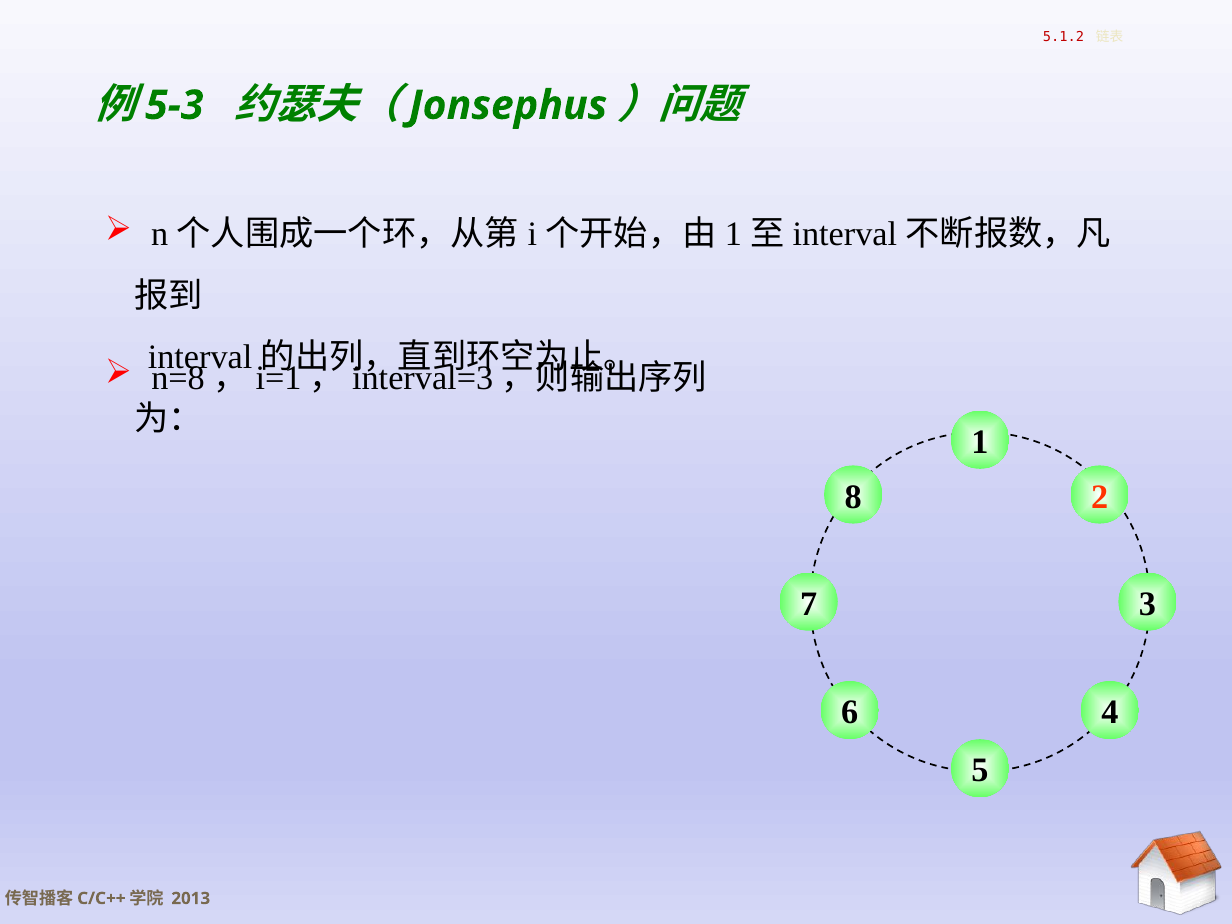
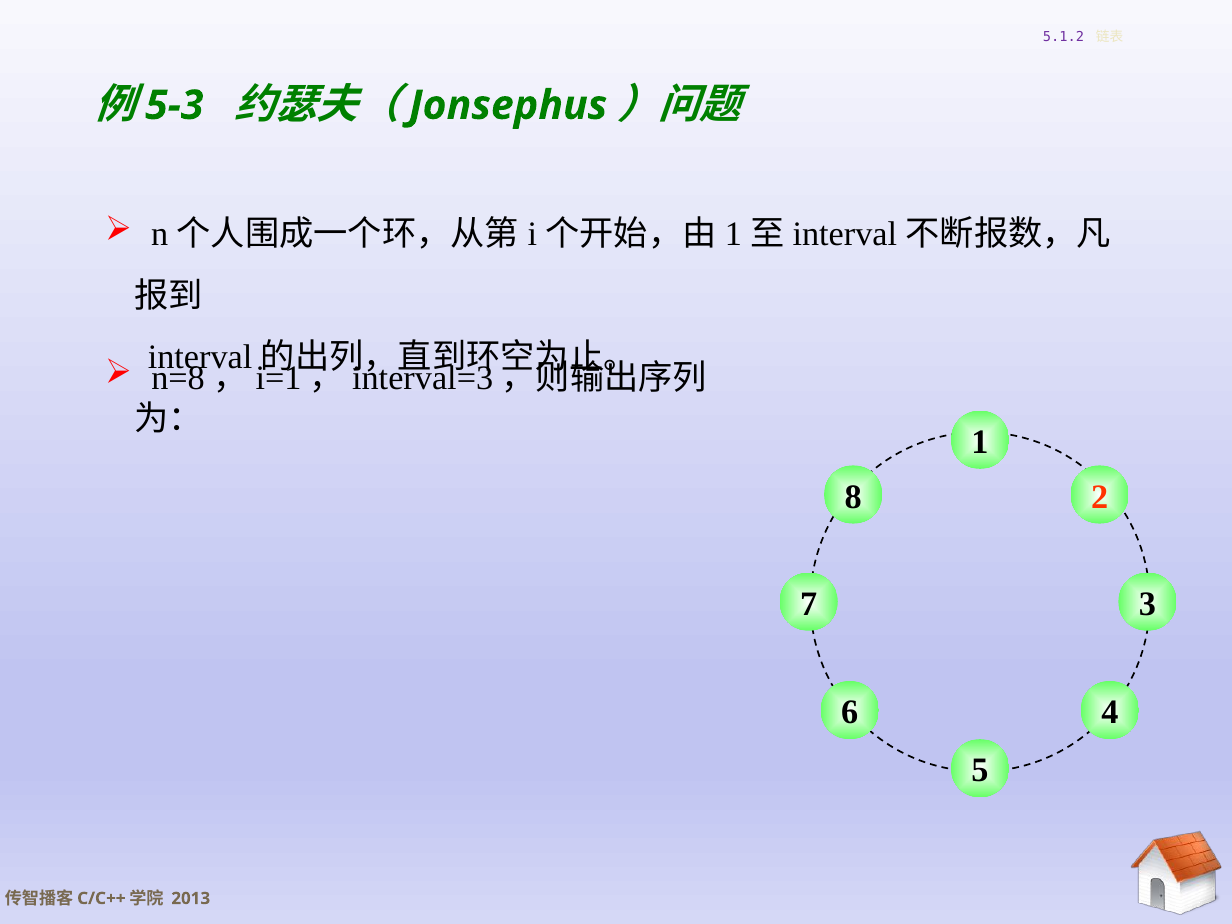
5.1.2 colour: red -> purple
